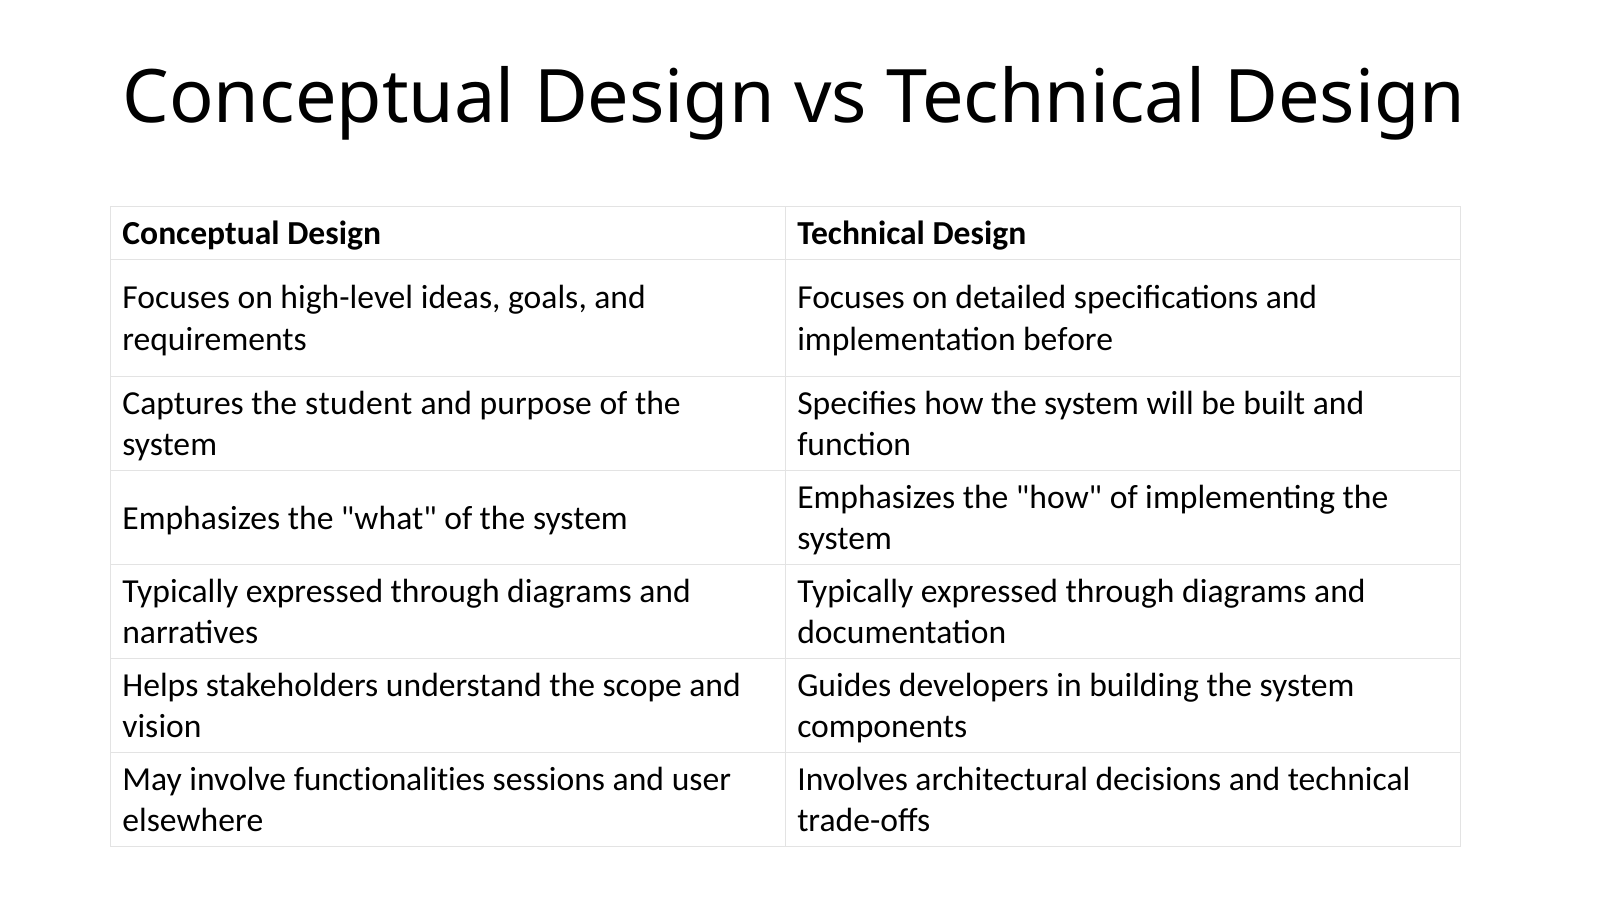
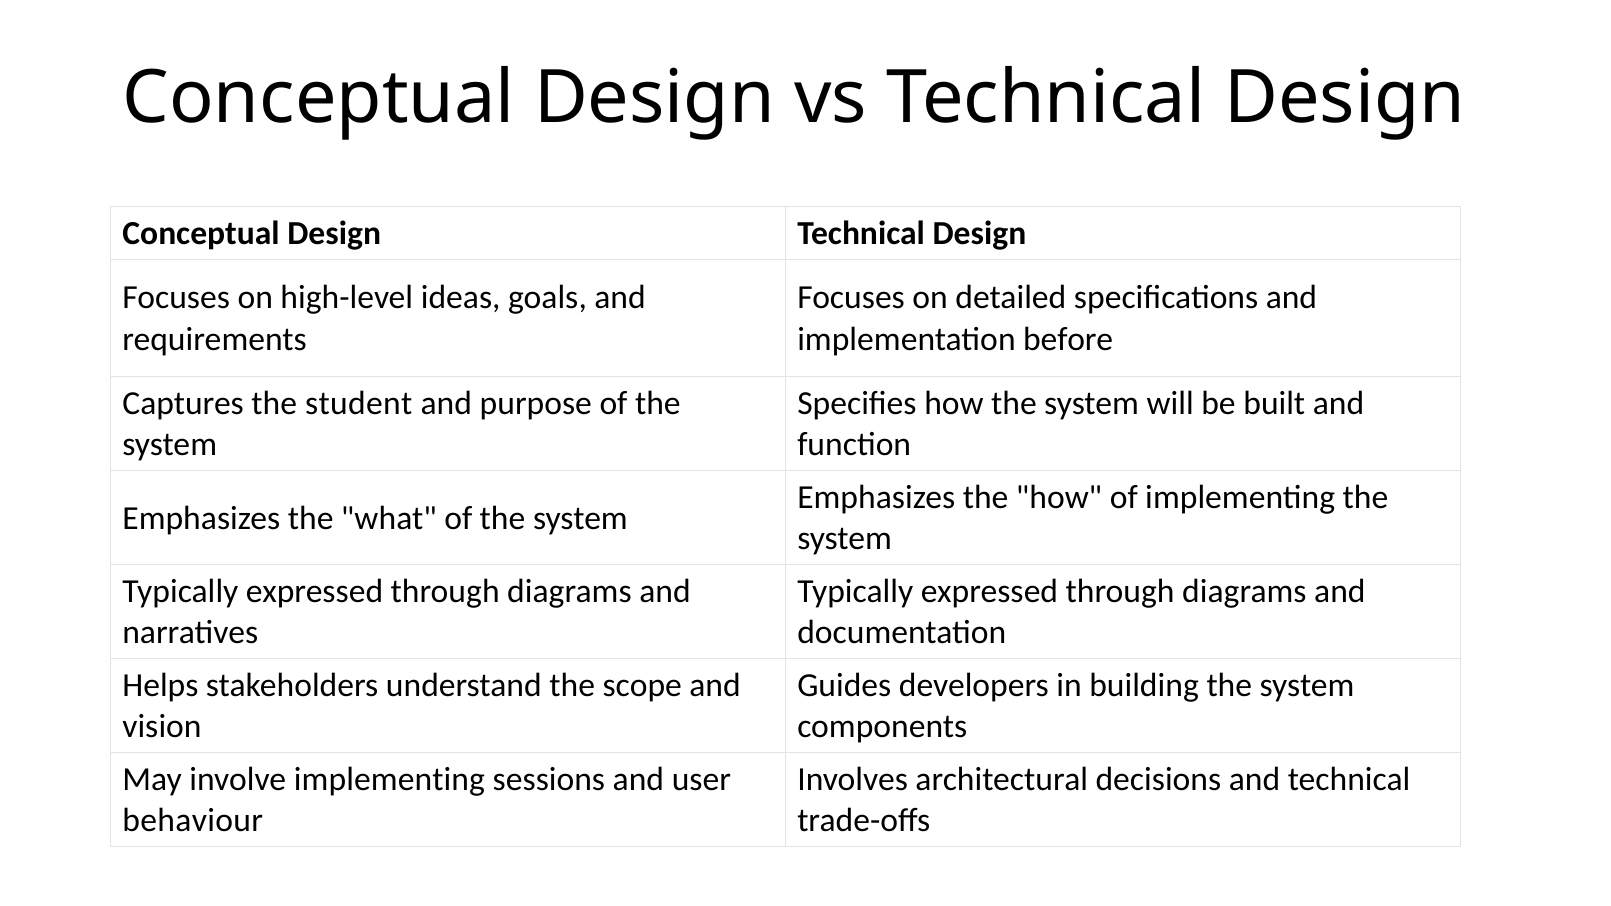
involve functionalities: functionalities -> implementing
elsewhere: elsewhere -> behaviour
